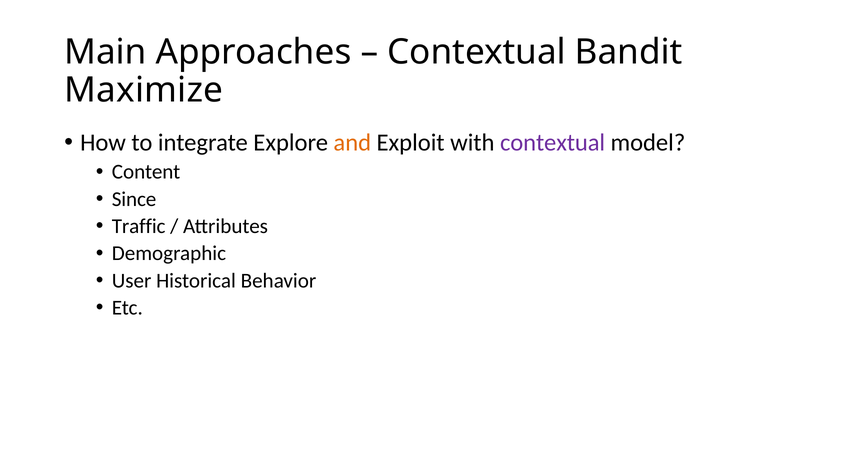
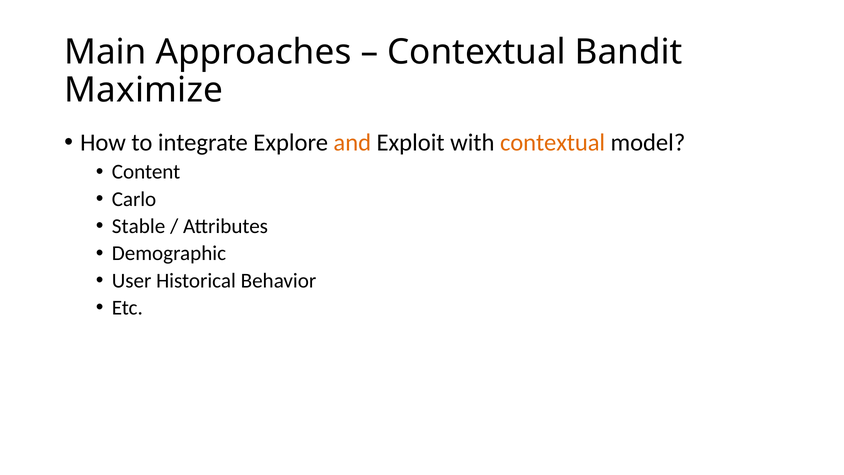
contextual at (553, 143) colour: purple -> orange
Since: Since -> Carlo
Traffic: Traffic -> Stable
